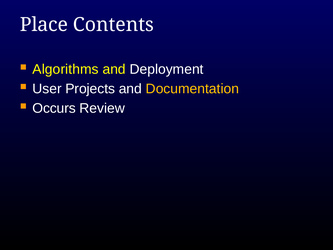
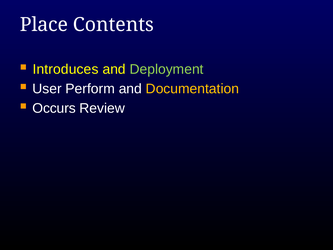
Algorithms: Algorithms -> Introduces
Deployment colour: white -> light green
Projects: Projects -> Perform
